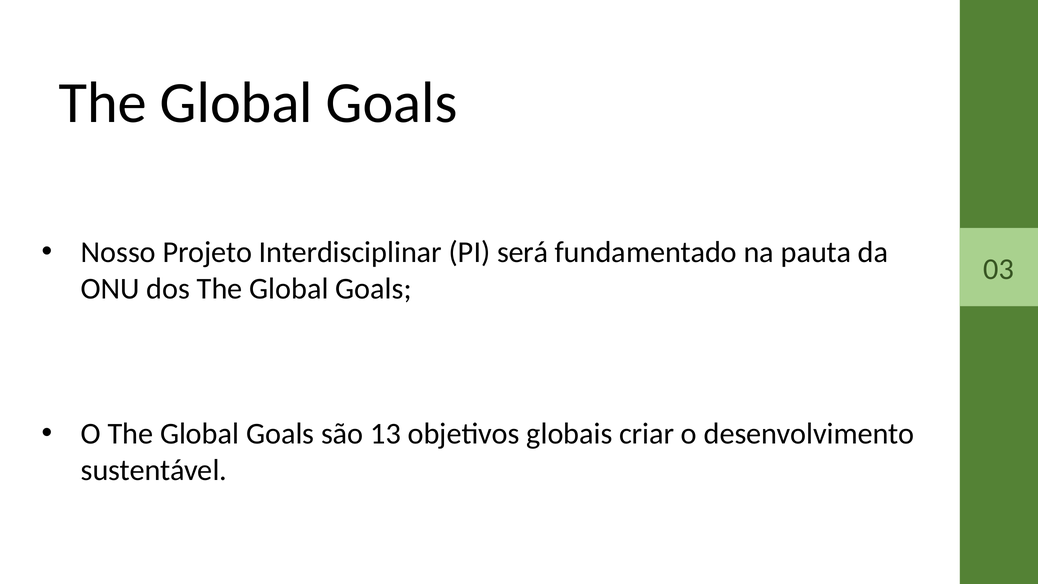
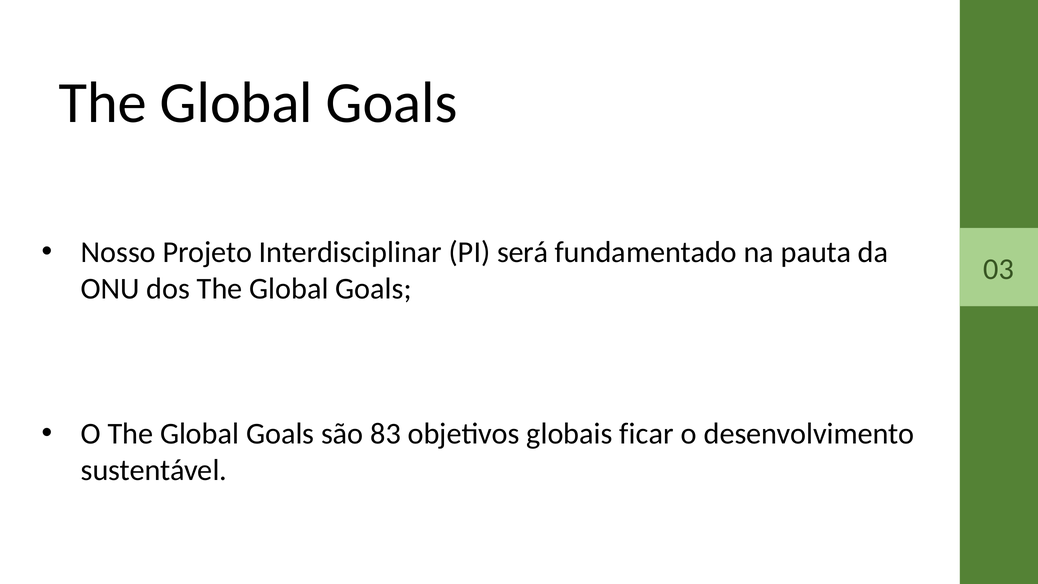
13: 13 -> 83
criar: criar -> ficar
